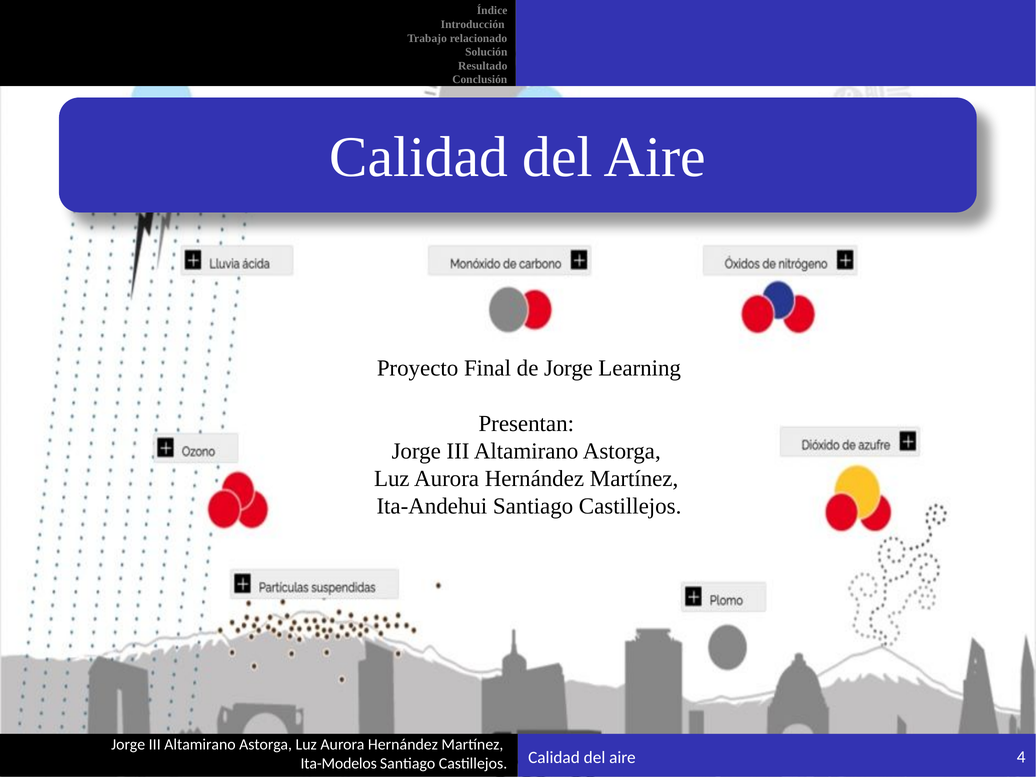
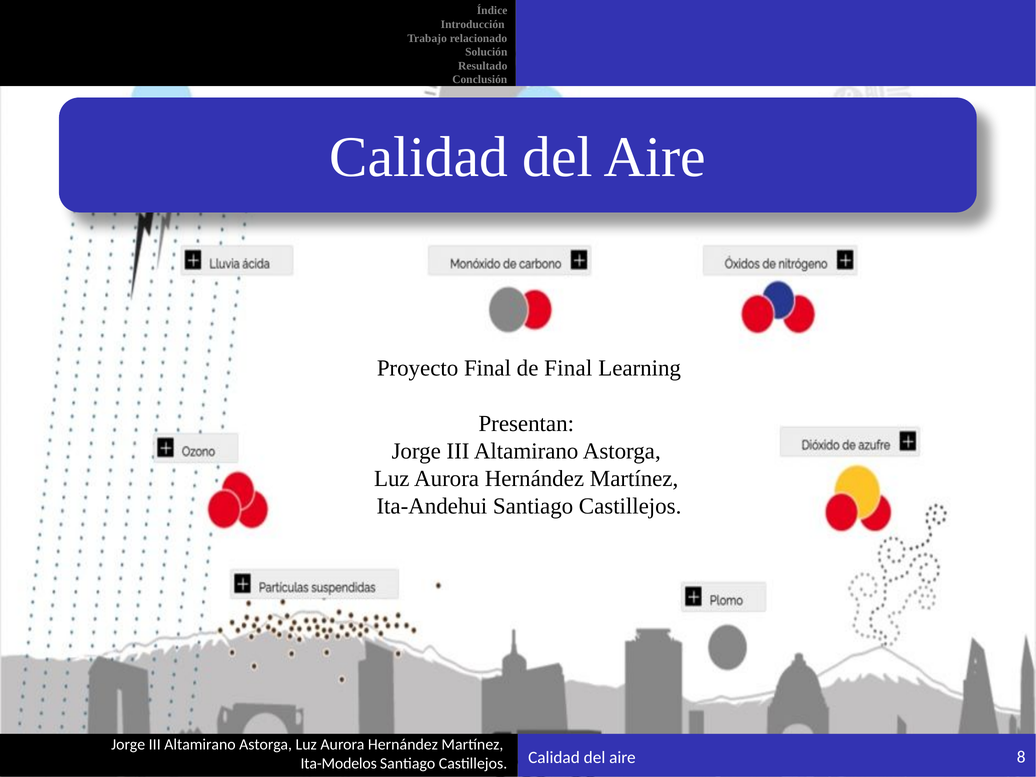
de Jorge: Jorge -> Final
4: 4 -> 8
